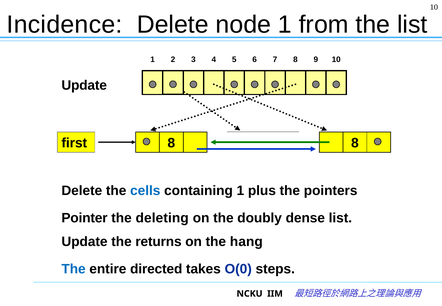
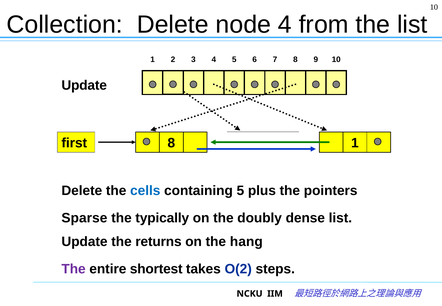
Incidence: Incidence -> Collection
node 1: 1 -> 4
8 at (355, 143): 8 -> 1
containing 1: 1 -> 5
Pointer: Pointer -> Sparse
deleting: deleting -> typically
The at (74, 269) colour: blue -> purple
directed: directed -> shortest
O(0: O(0 -> O(2
